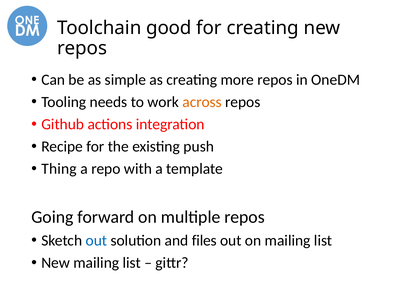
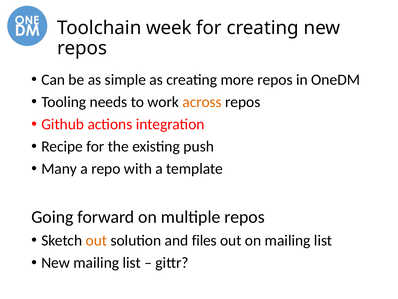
good: good -> week
Thing: Thing -> Many
out at (96, 240) colour: blue -> orange
